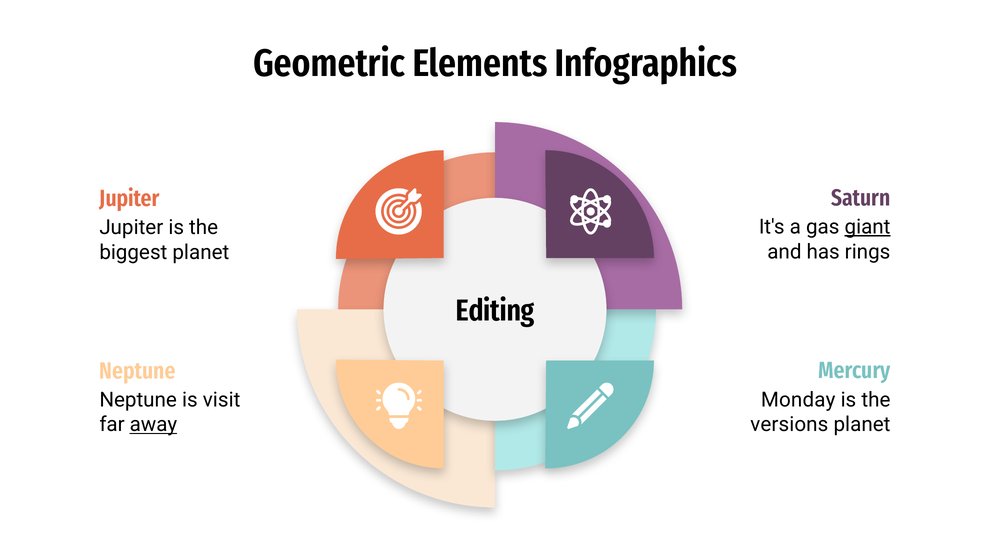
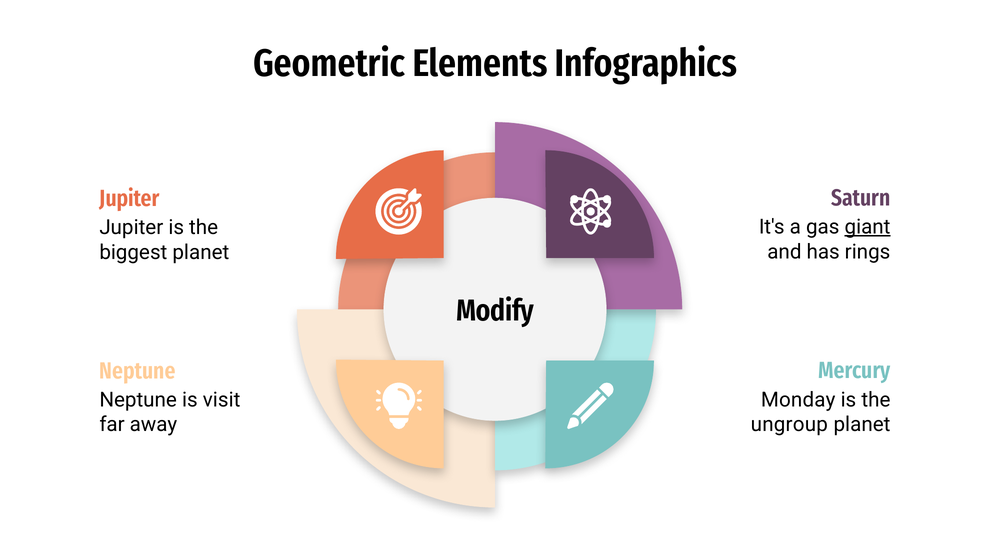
Editing: Editing -> Modify
away underline: present -> none
versions: versions -> ungroup
